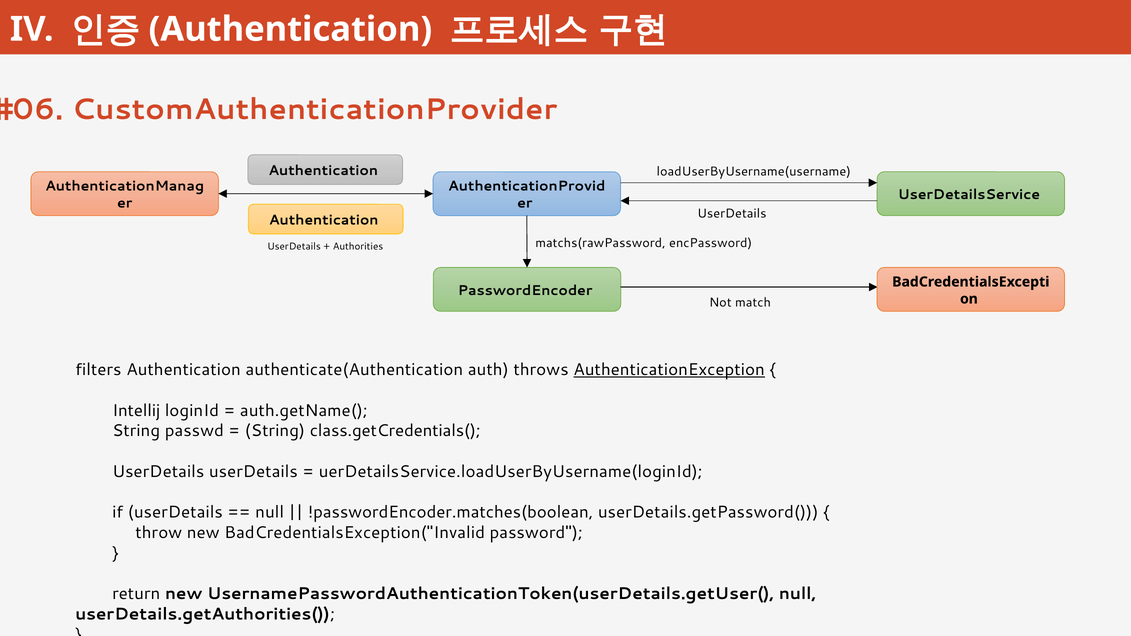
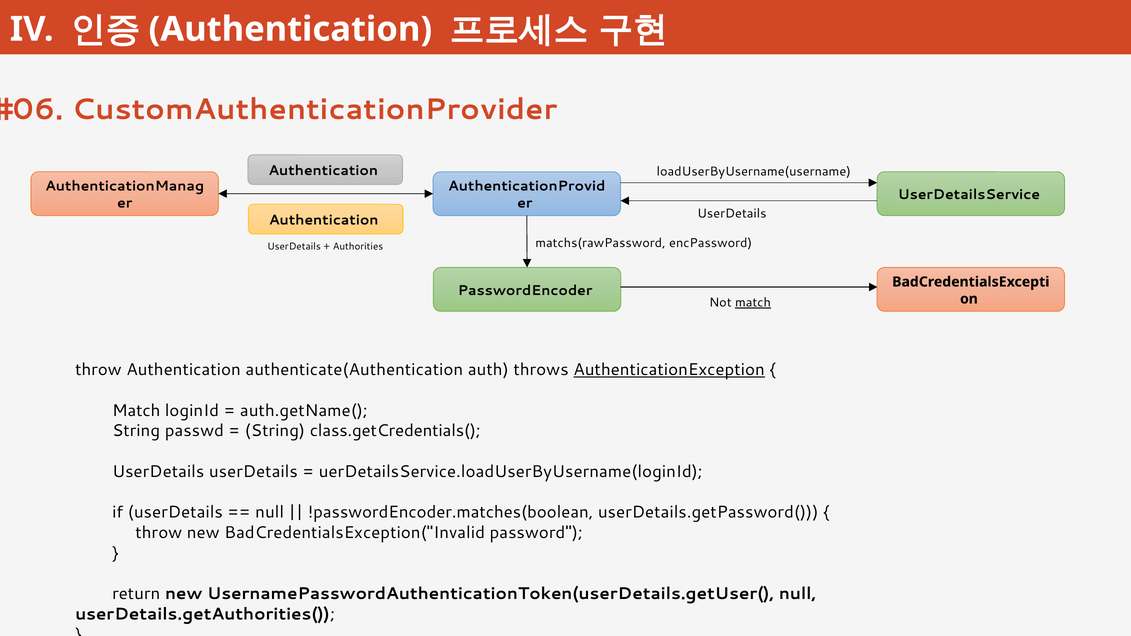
match at (753, 303) underline: none -> present
filters at (98, 370): filters -> throw
Intellij at (136, 411): Intellij -> Match
